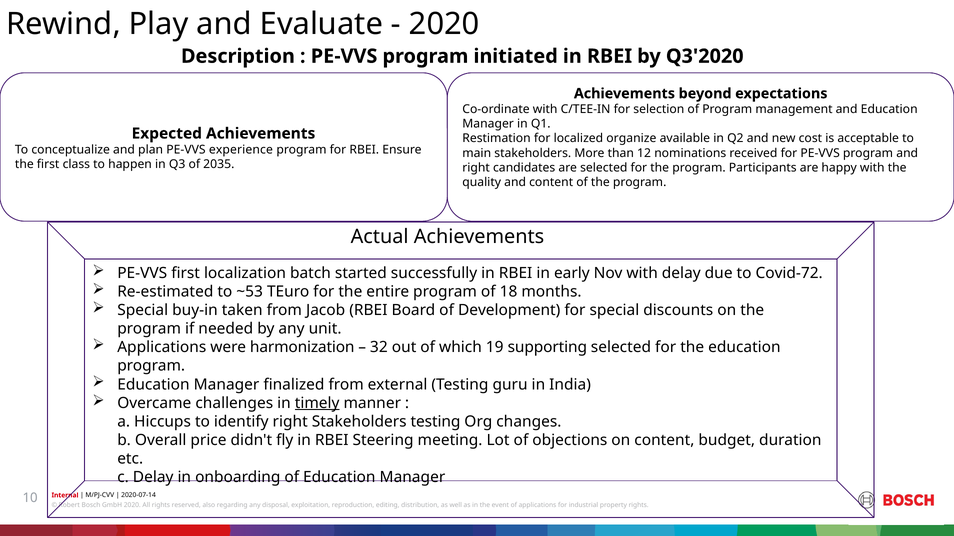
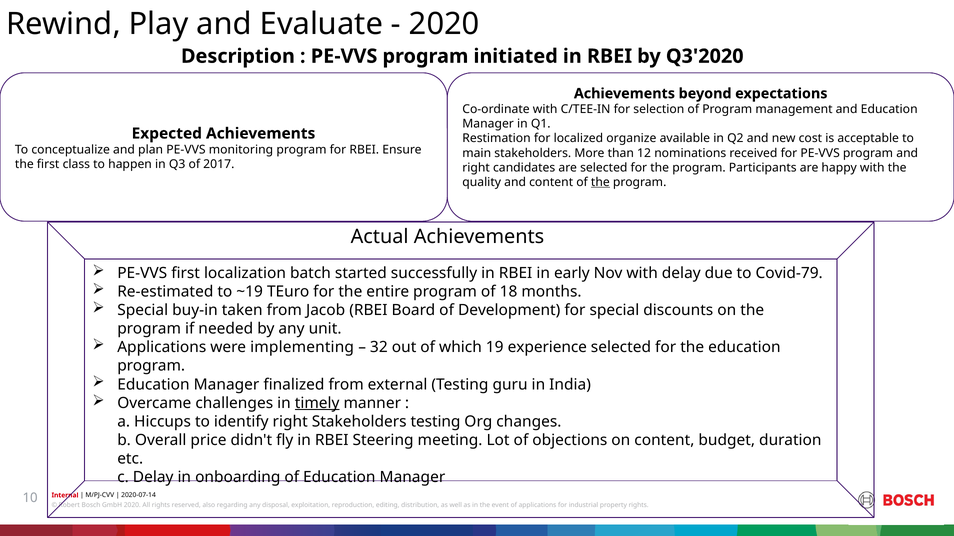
experience: experience -> monitoring
2035: 2035 -> 2017
the at (600, 182) underline: none -> present
Covid-72: Covid-72 -> Covid-79
~53: ~53 -> ~19
harmonization: harmonization -> implementing
supporting: supporting -> experience
